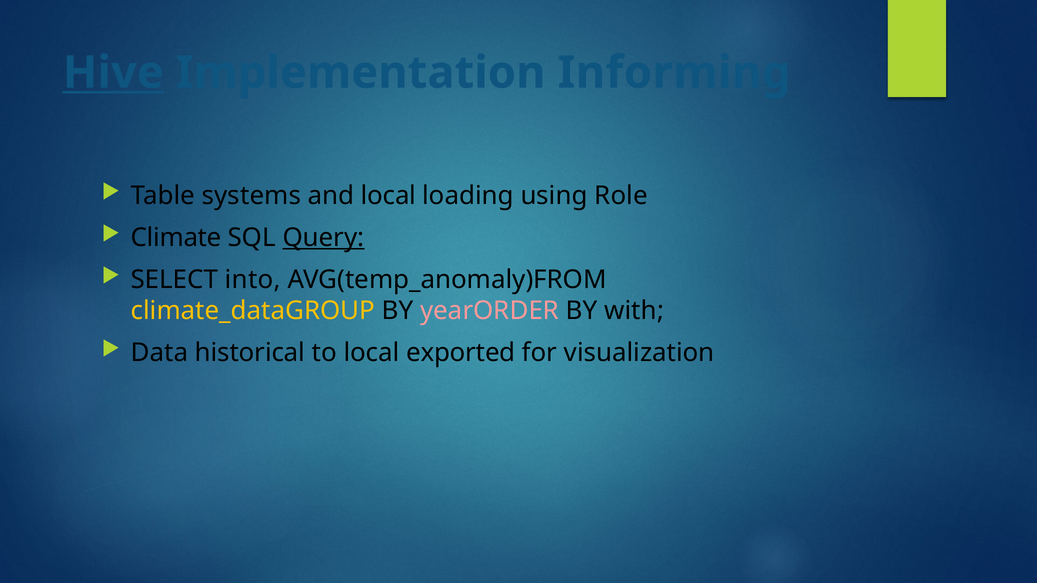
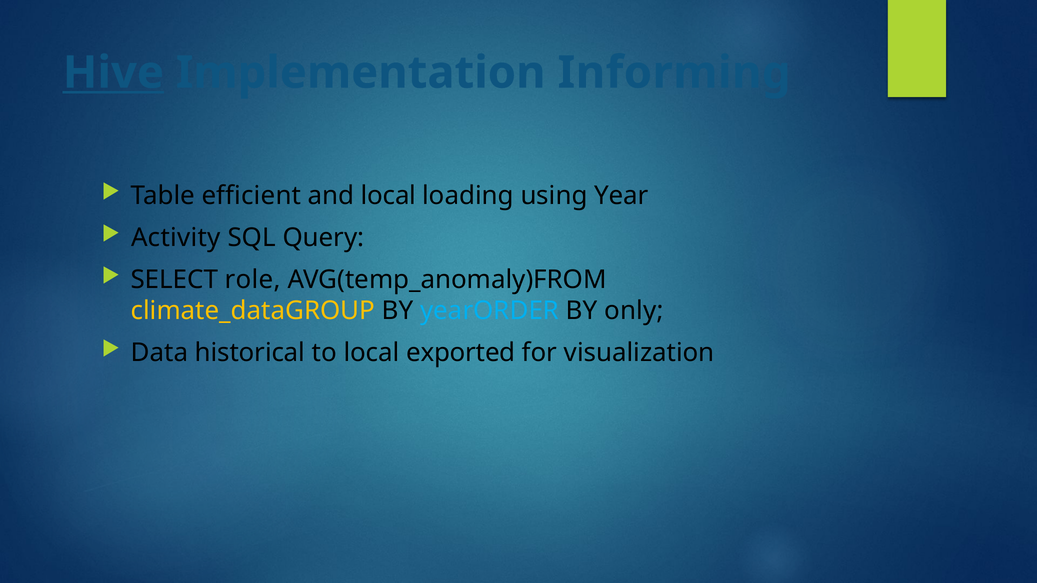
systems: systems -> efficient
Role: Role -> Year
Climate: Climate -> Activity
Query underline: present -> none
into: into -> role
yearORDER colour: pink -> light blue
with: with -> only
